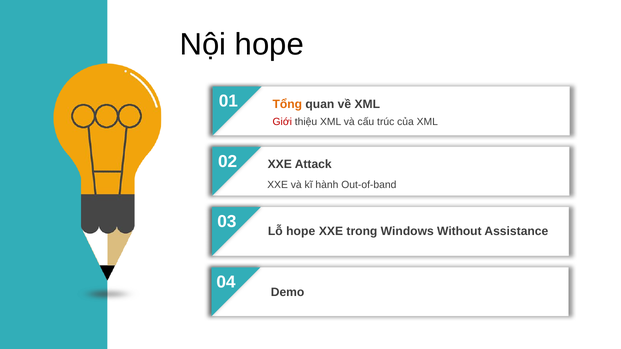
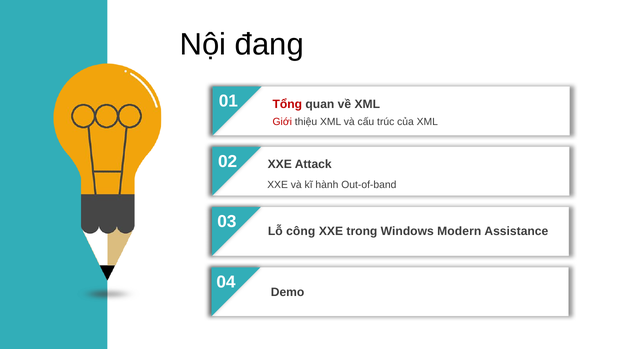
Nội hope: hope -> đang
Tổng colour: orange -> red
Lỗ hope: hope -> công
Without: Without -> Modern
